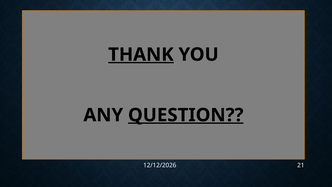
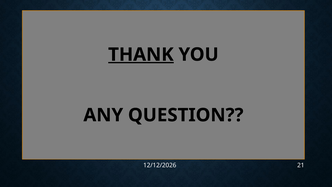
QUESTION underline: present -> none
